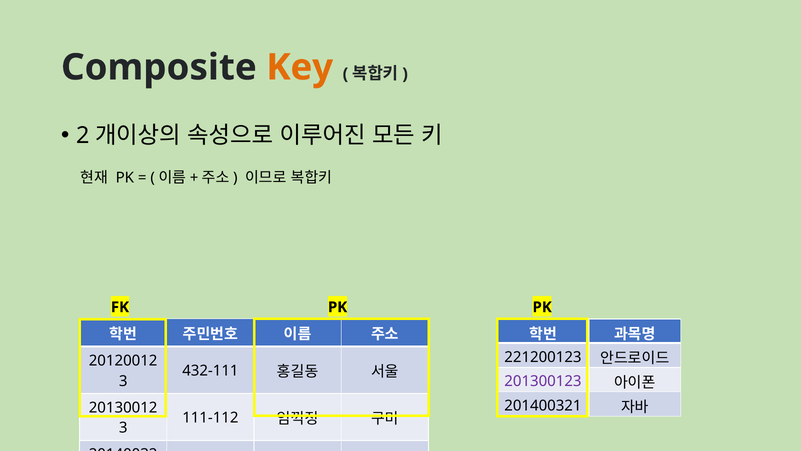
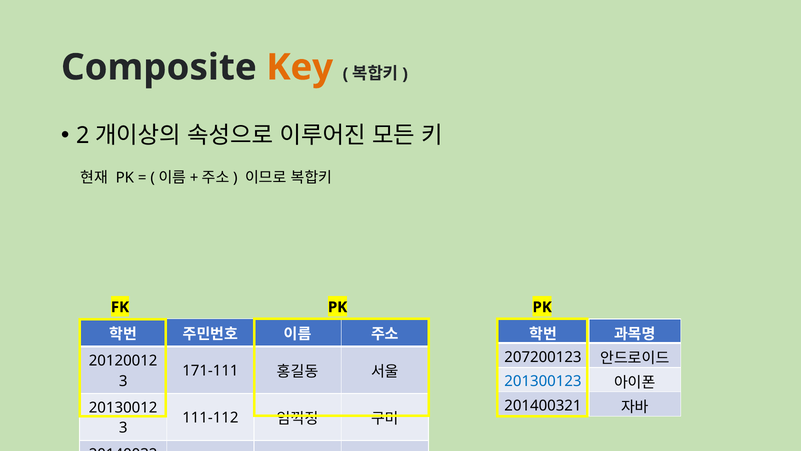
221200123: 221200123 -> 207200123
432-111: 432-111 -> 171-111
201300123 colour: purple -> blue
